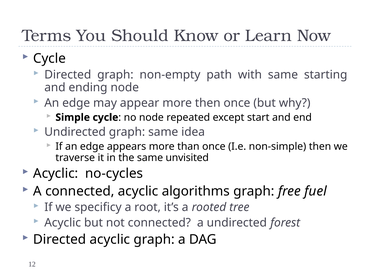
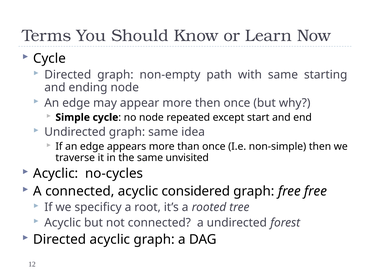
algorithms: algorithms -> considered
free fuel: fuel -> free
